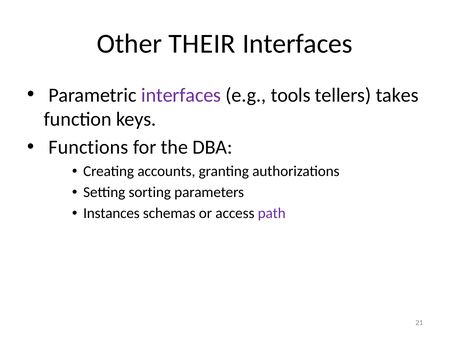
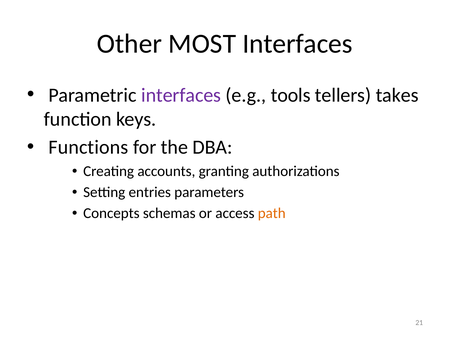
THEIR: THEIR -> MOST
sorting: sorting -> entries
Instances: Instances -> Concepts
path colour: purple -> orange
